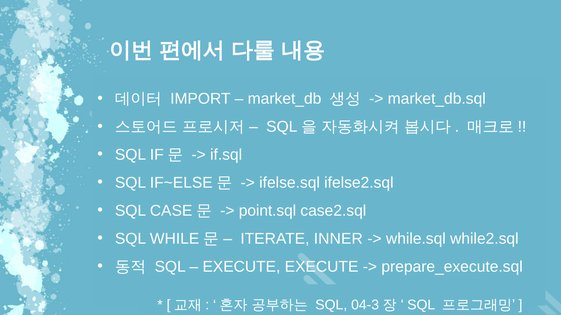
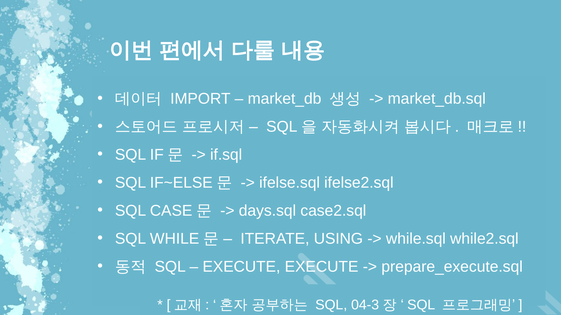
point.sql: point.sql -> days.sql
INNER: INNER -> USING
